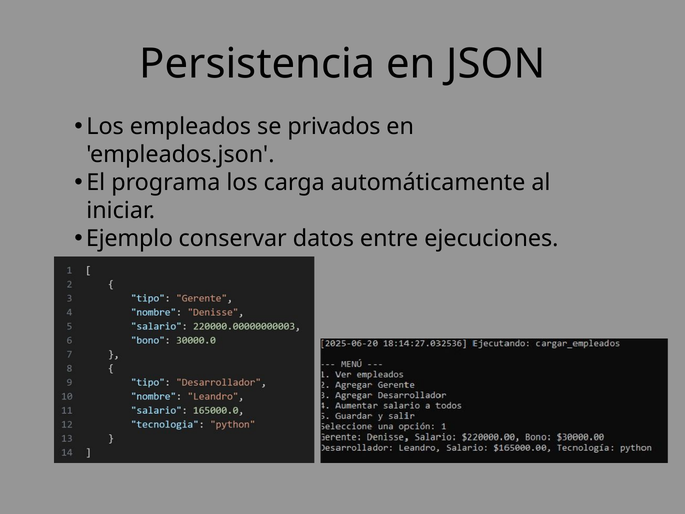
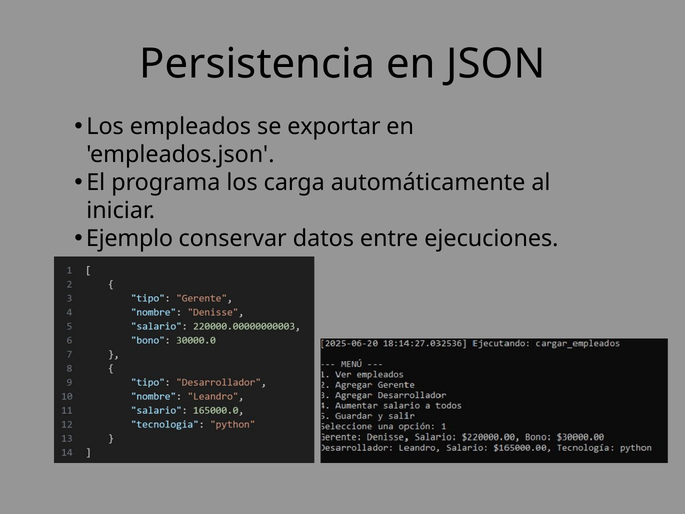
privados: privados -> exportar
